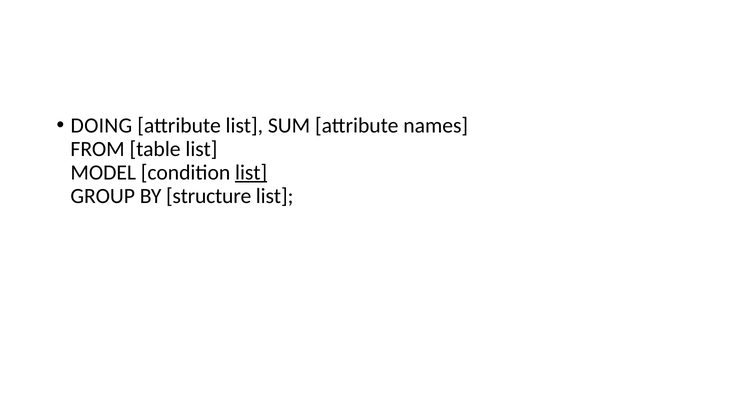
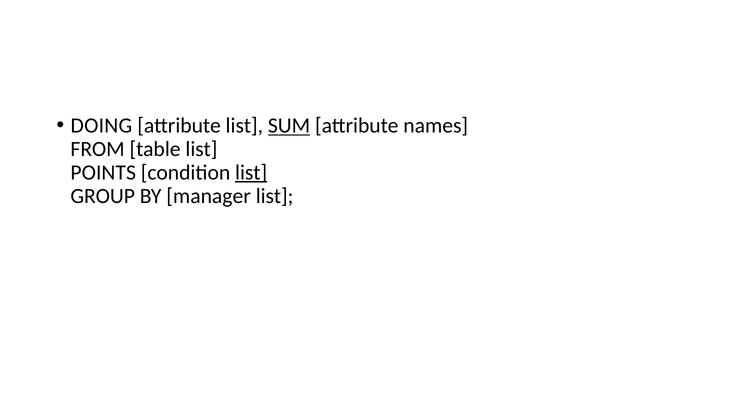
SUM underline: none -> present
MODEL: MODEL -> POINTS
structure: structure -> manager
